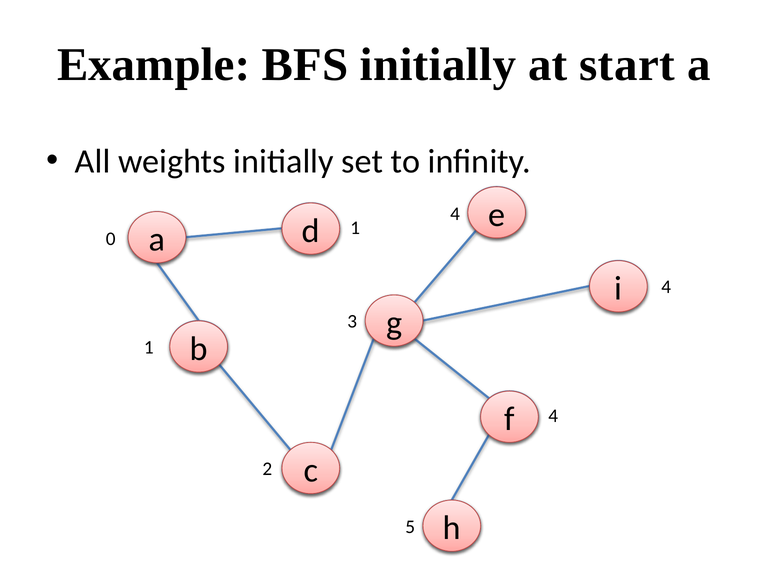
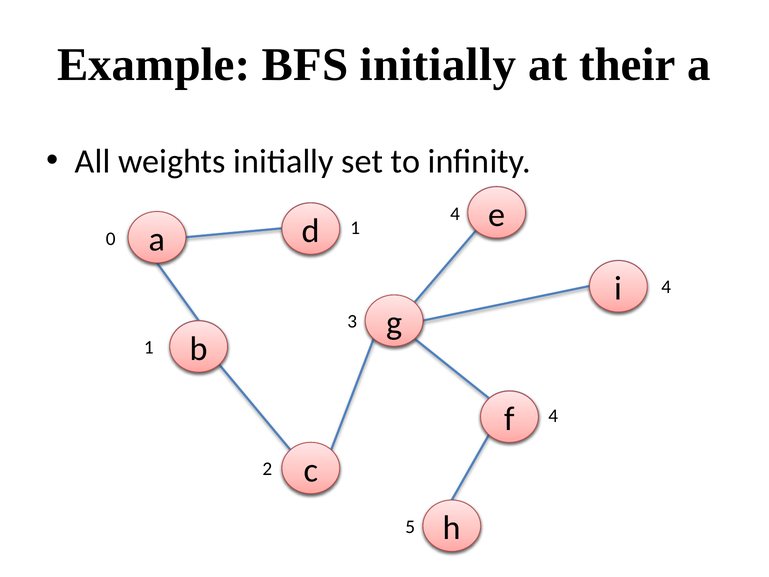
start: start -> their
